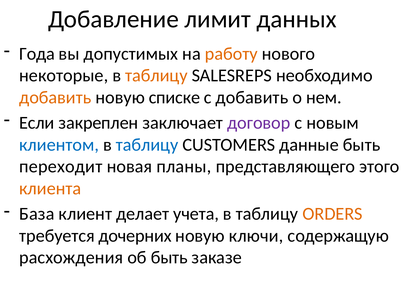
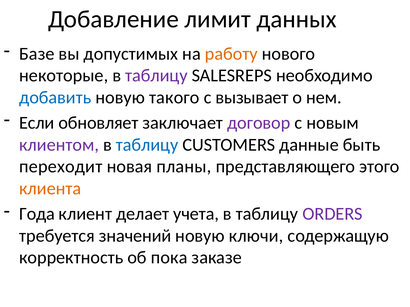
Года: Года -> Базе
таблицу at (156, 76) colour: orange -> purple
добавить at (55, 98) colour: orange -> blue
списке: списке -> такого
с добавить: добавить -> вызывает
закреплен: закреплен -> обновляет
клиентом colour: blue -> purple
База: База -> Года
ORDERS colour: orange -> purple
дочерних: дочерних -> значений
расхождения: расхождения -> корректность
об быть: быть -> пока
